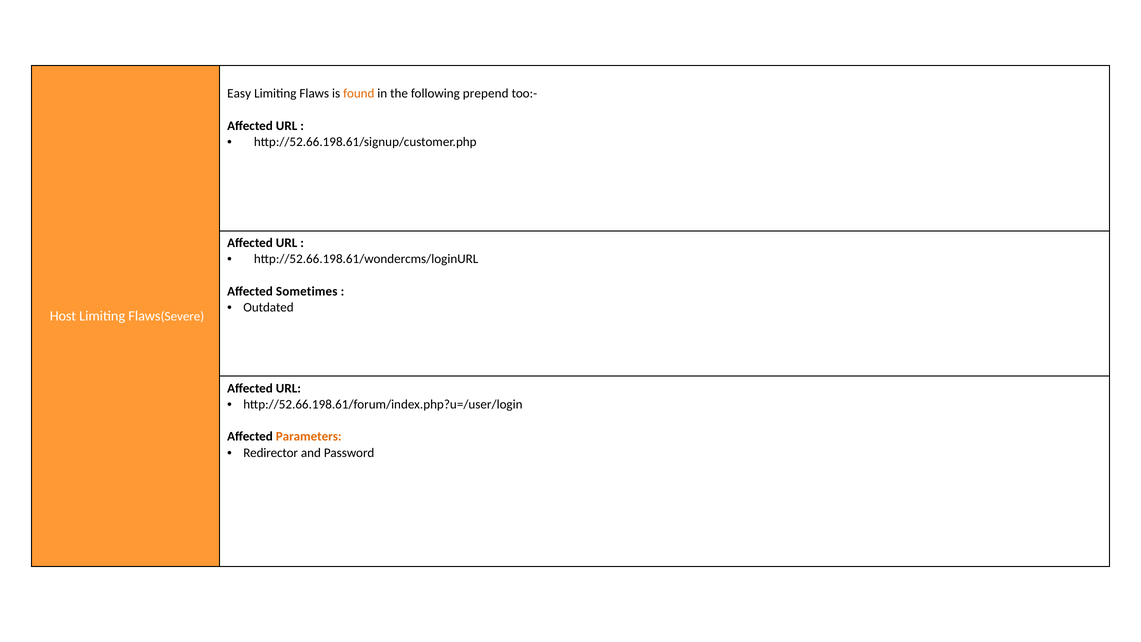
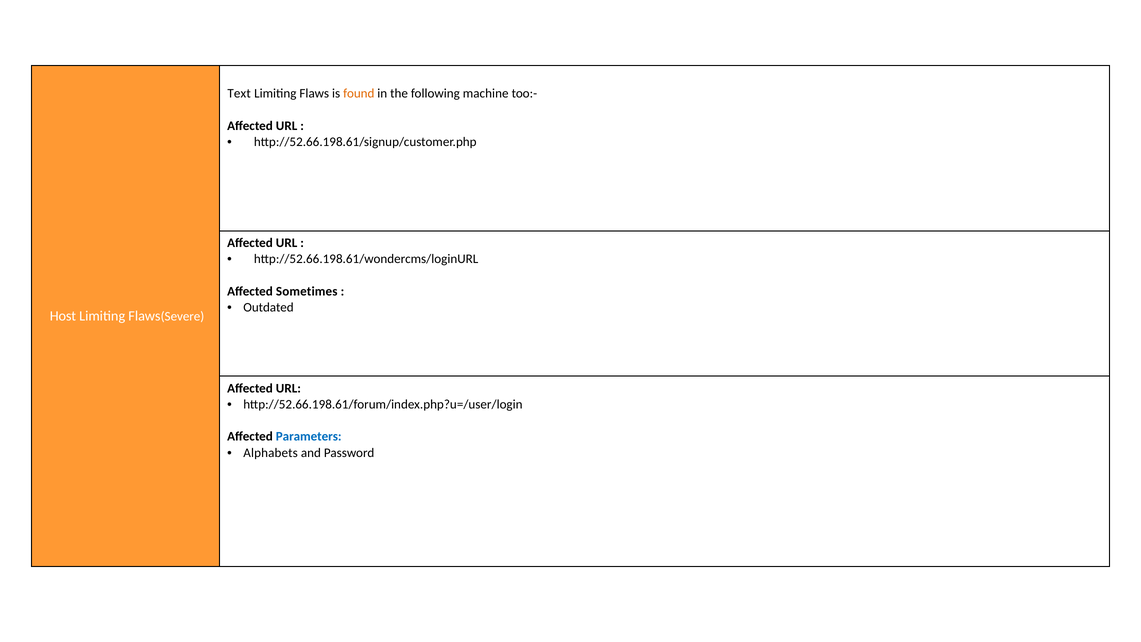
Easy: Easy -> Text
prepend: prepend -> machine
Parameters colour: orange -> blue
Redirector: Redirector -> Alphabets
